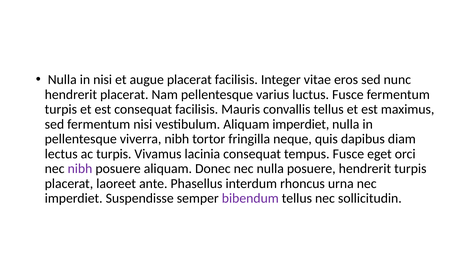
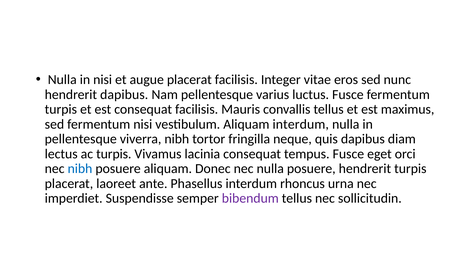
hendrerit placerat: placerat -> dapibus
Aliquam imperdiet: imperdiet -> interdum
nibh at (80, 169) colour: purple -> blue
